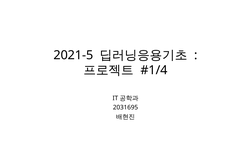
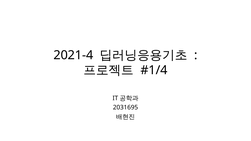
2021-5: 2021-5 -> 2021-4
